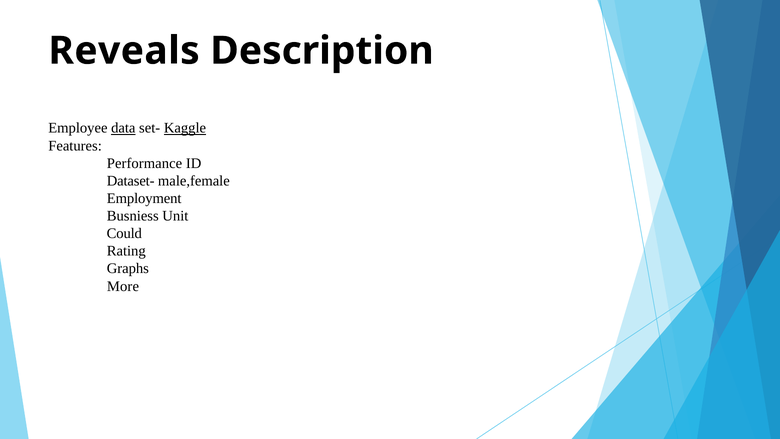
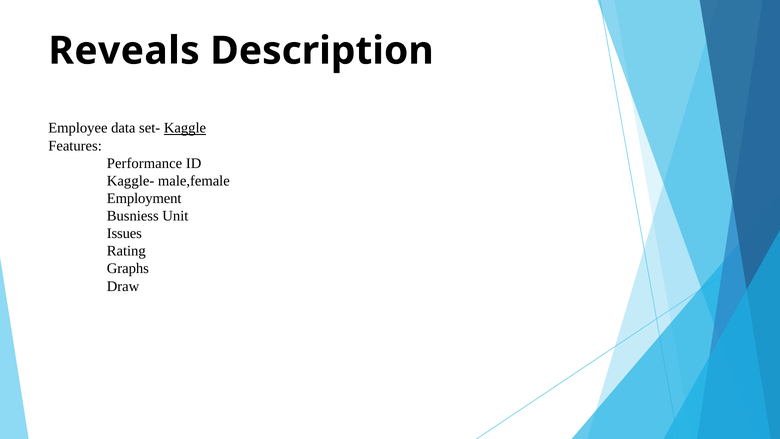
data underline: present -> none
Dataset-: Dataset- -> Kaggle-
Could: Could -> Issues
More: More -> Draw
